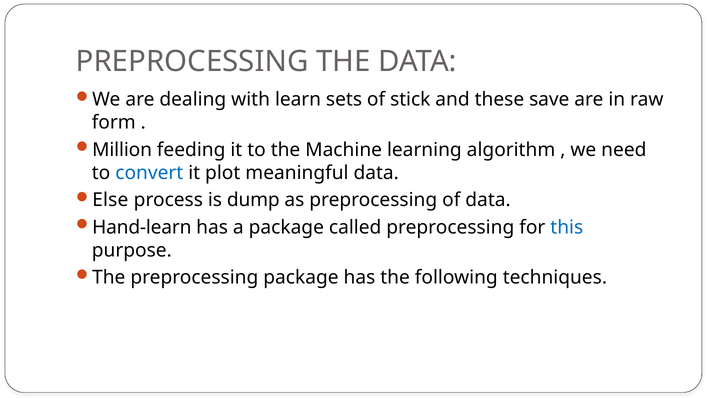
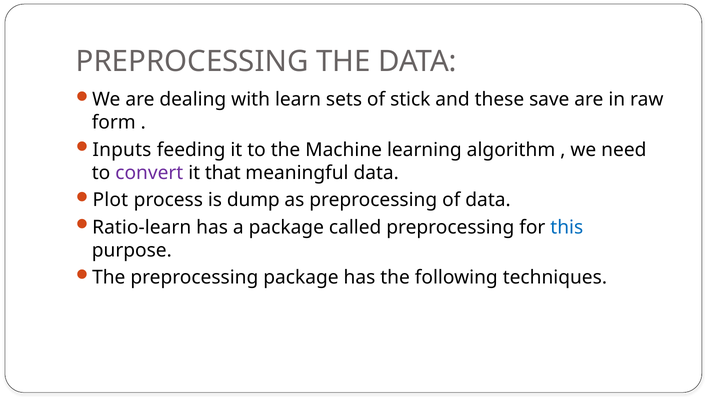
Million: Million -> Inputs
convert colour: blue -> purple
plot: plot -> that
Else: Else -> Plot
Hand-learn: Hand-learn -> Ratio-learn
